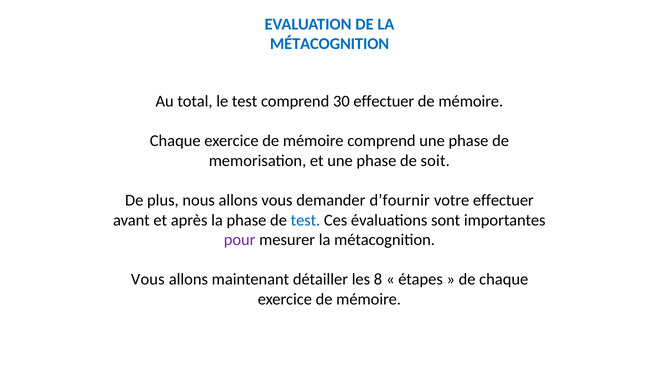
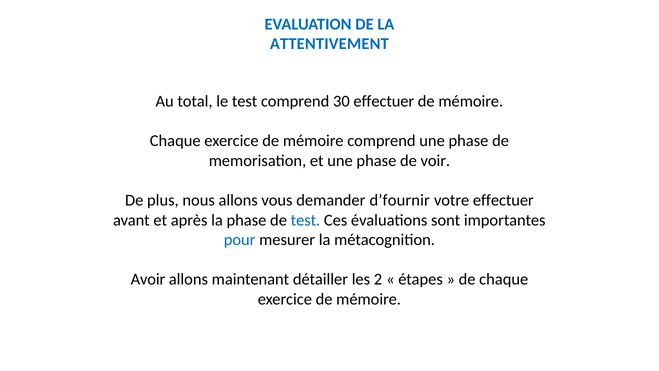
MÉTACOGNITION at (330, 44): MÉTACOGNITION -> ATTENTIVEMENT
soit: soit -> voir
pour colour: purple -> blue
Vous at (148, 279): Vous -> Avoir
8: 8 -> 2
